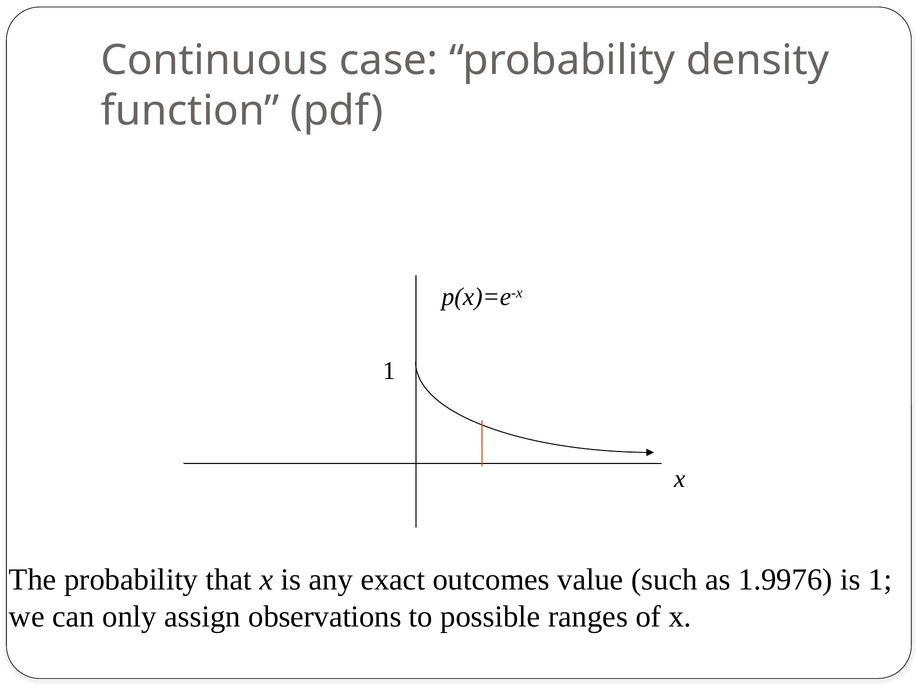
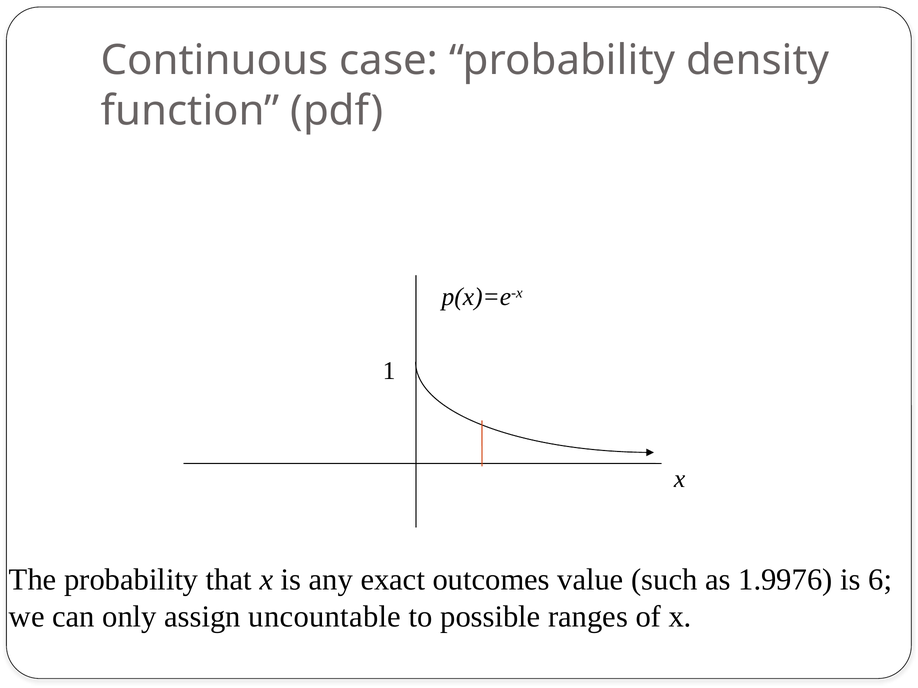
is 1: 1 -> 6
observations: observations -> uncountable
